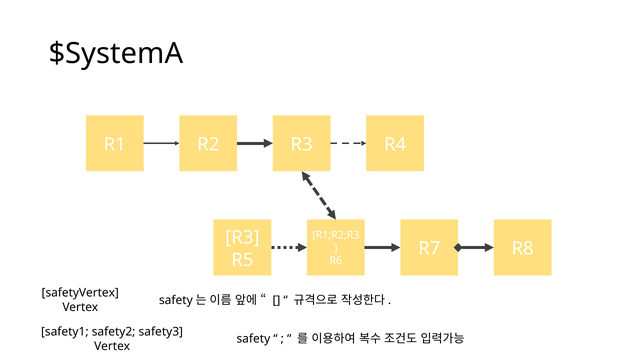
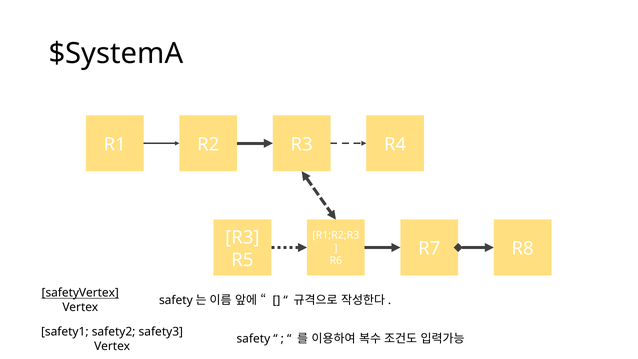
safetyVertex underline: none -> present
